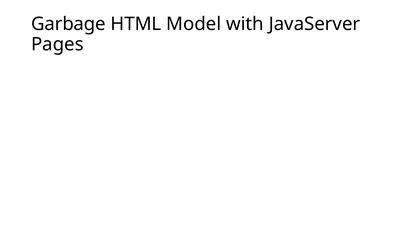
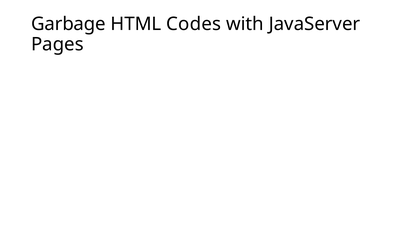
Model: Model -> Codes
